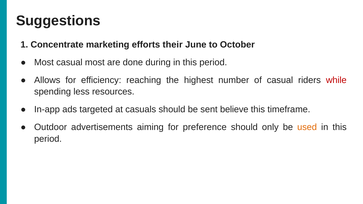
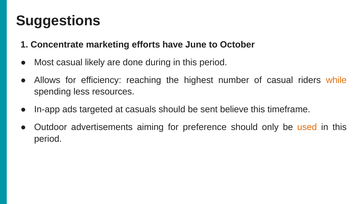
their: their -> have
casual most: most -> likely
while colour: red -> orange
